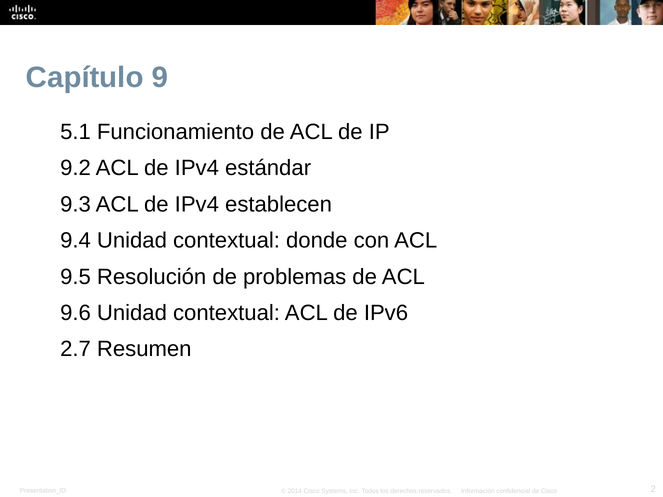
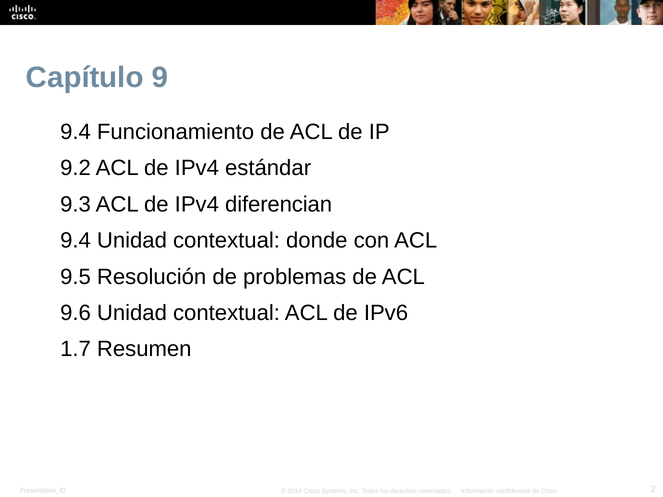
5.1 at (75, 132): 5.1 -> 9.4
establecen: establecen -> diferencian
2.7: 2.7 -> 1.7
